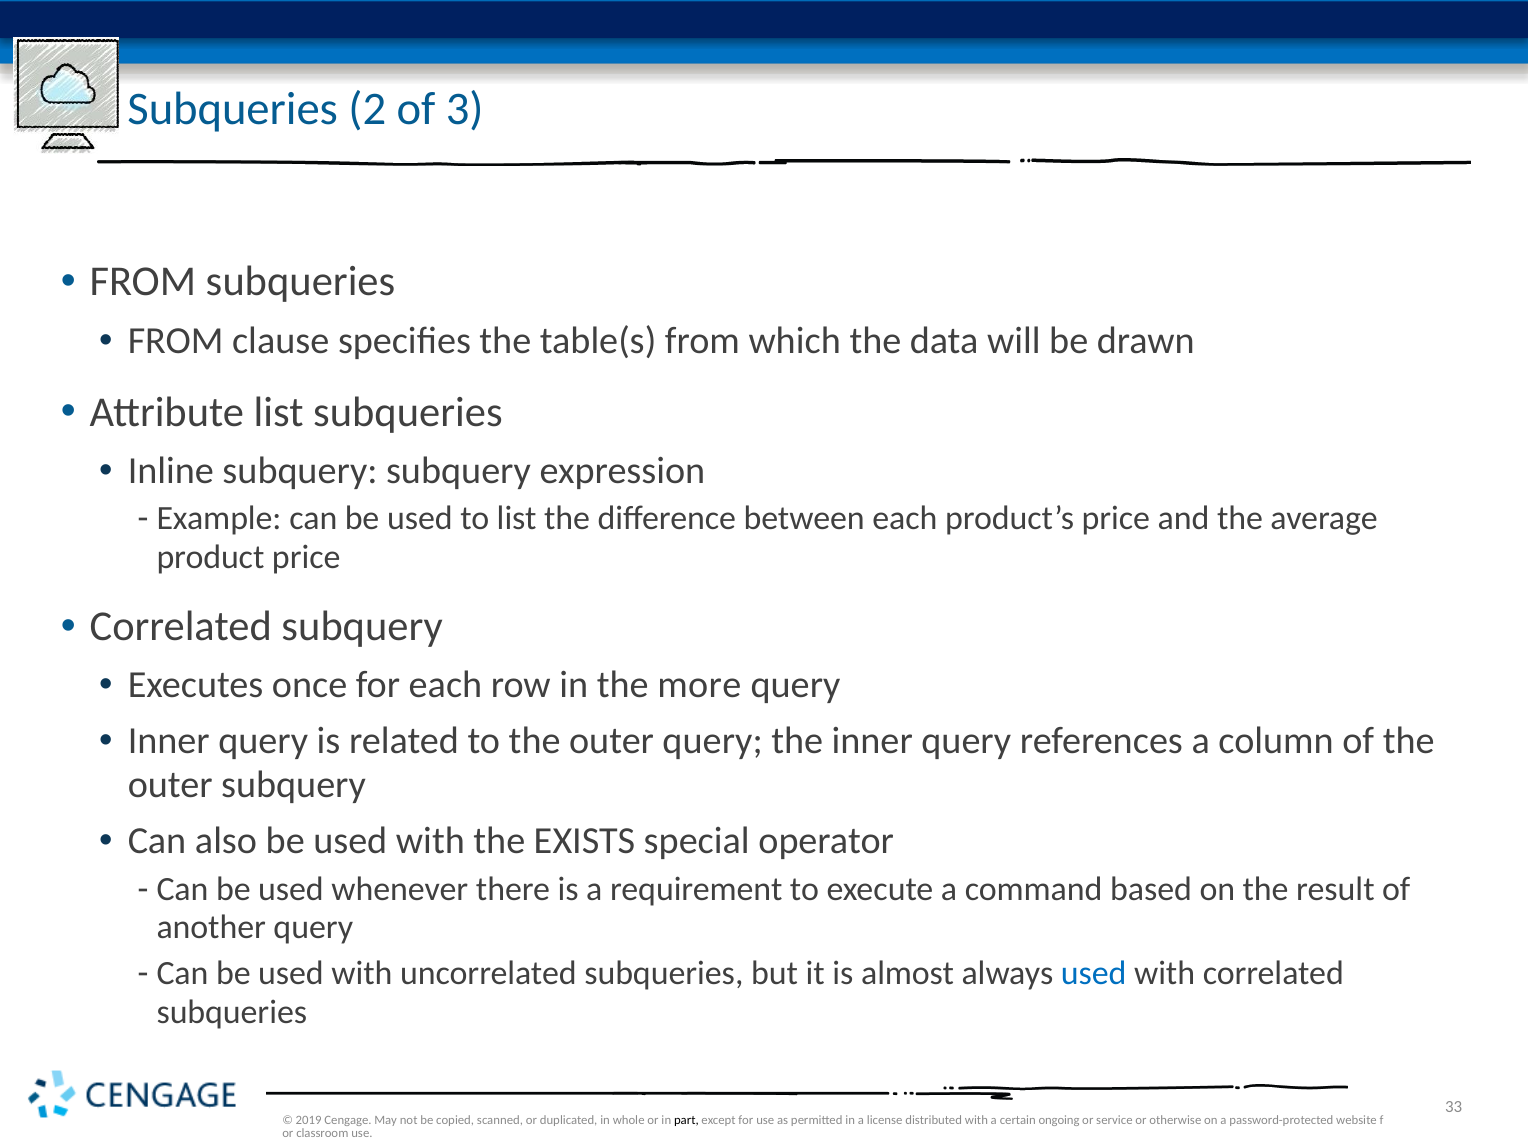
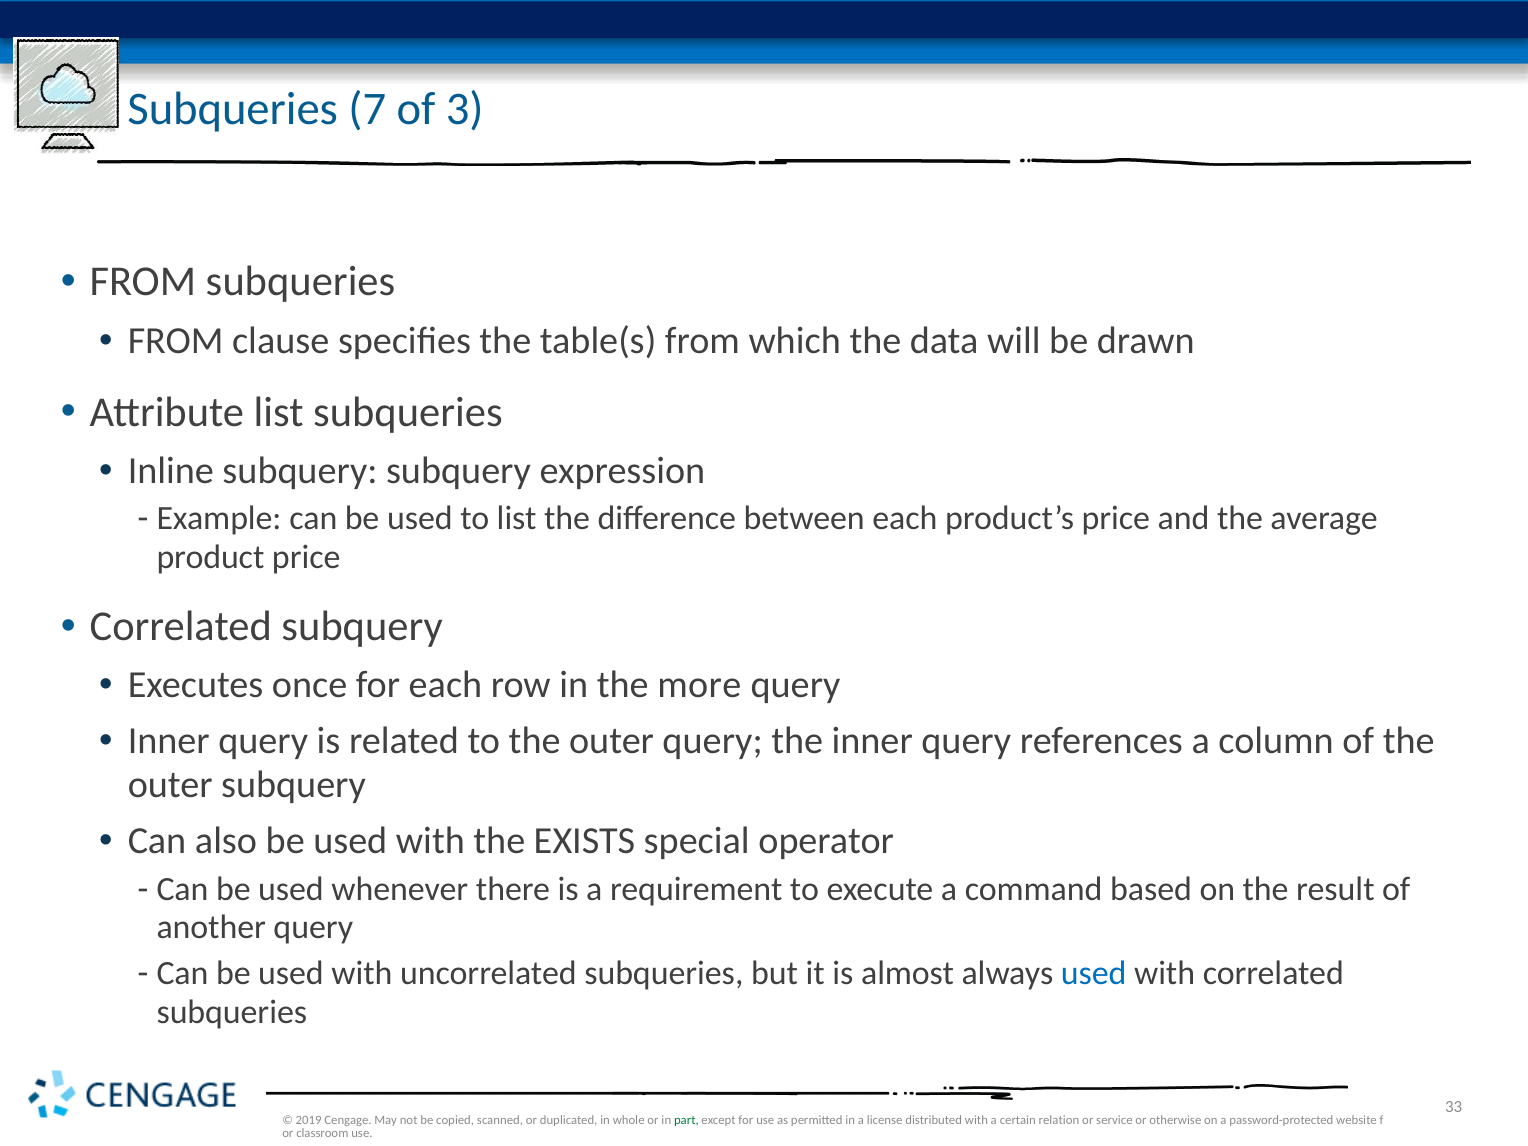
2: 2 -> 7
part colour: black -> green
ongoing: ongoing -> relation
